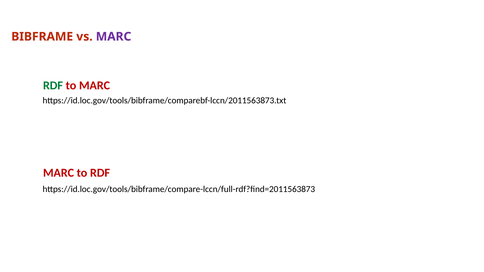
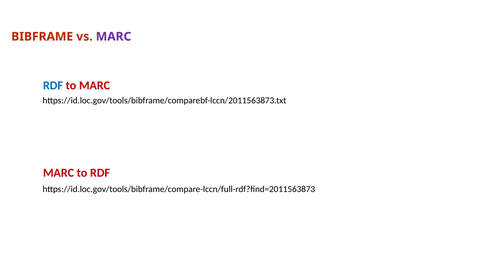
RDF at (53, 86) colour: green -> blue
